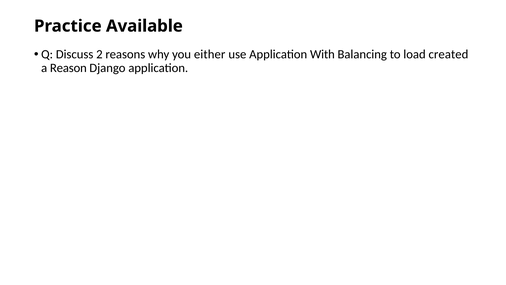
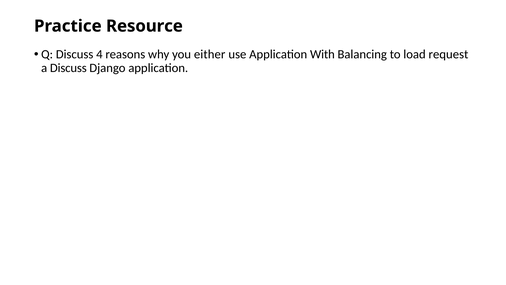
Available: Available -> Resource
2: 2 -> 4
created: created -> request
a Reason: Reason -> Discuss
